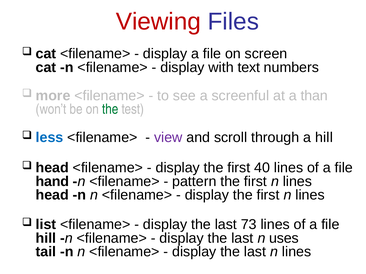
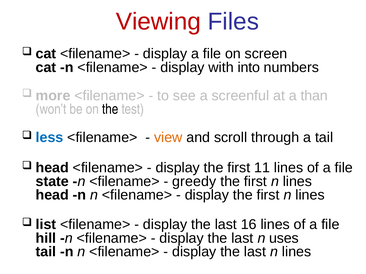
text: text -> into
the at (110, 109) colour: green -> black
view colour: purple -> orange
a hill: hill -> tail
40: 40 -> 11
hand: hand -> state
pattern: pattern -> greedy
73: 73 -> 16
